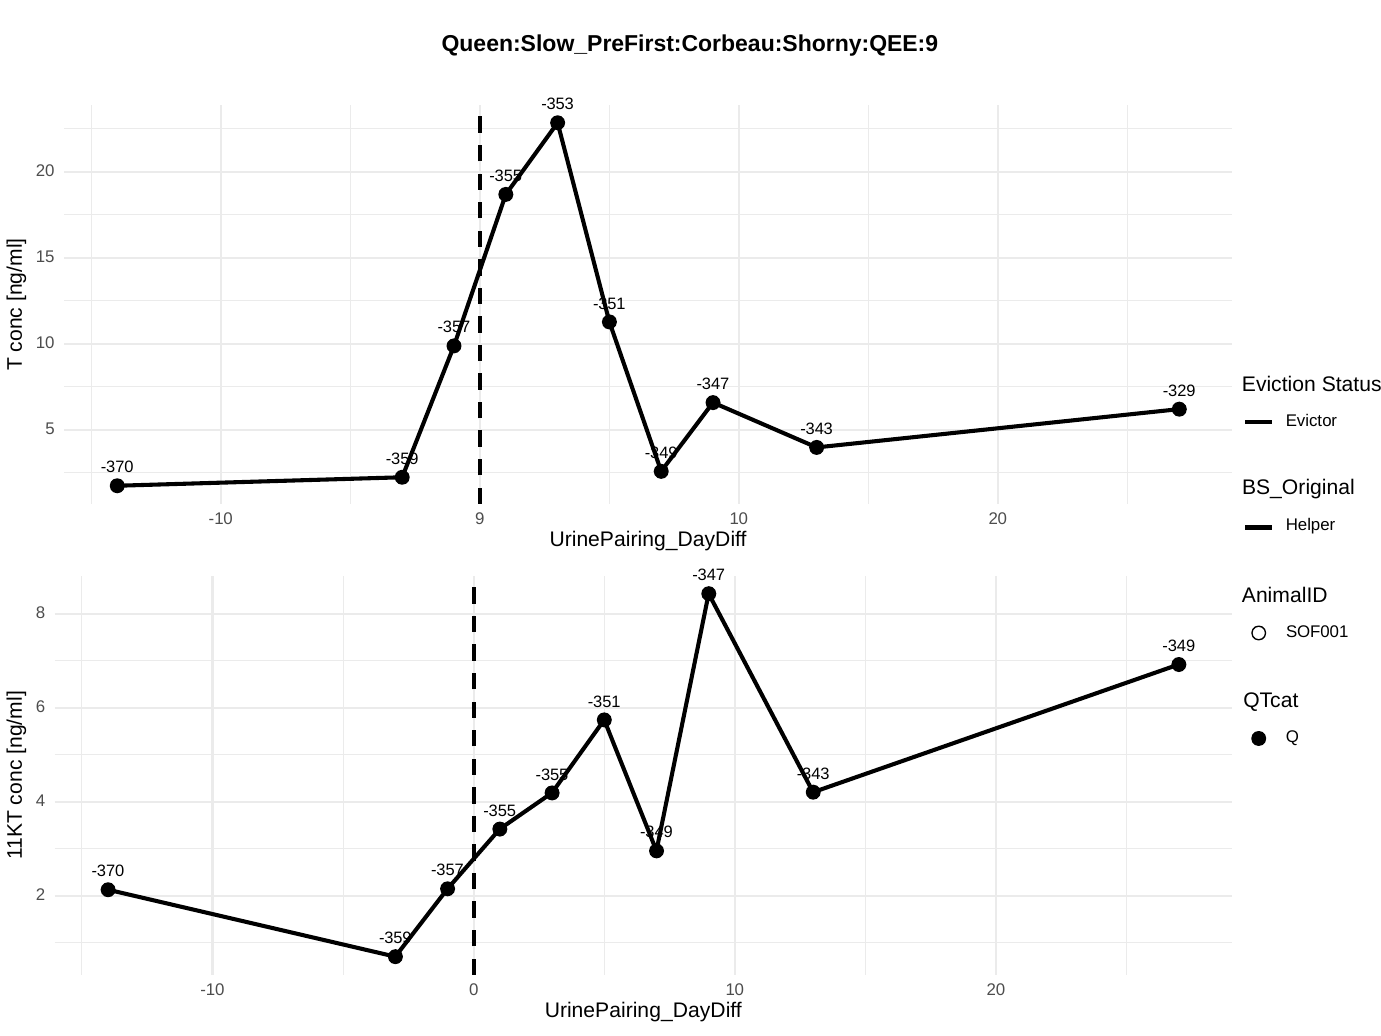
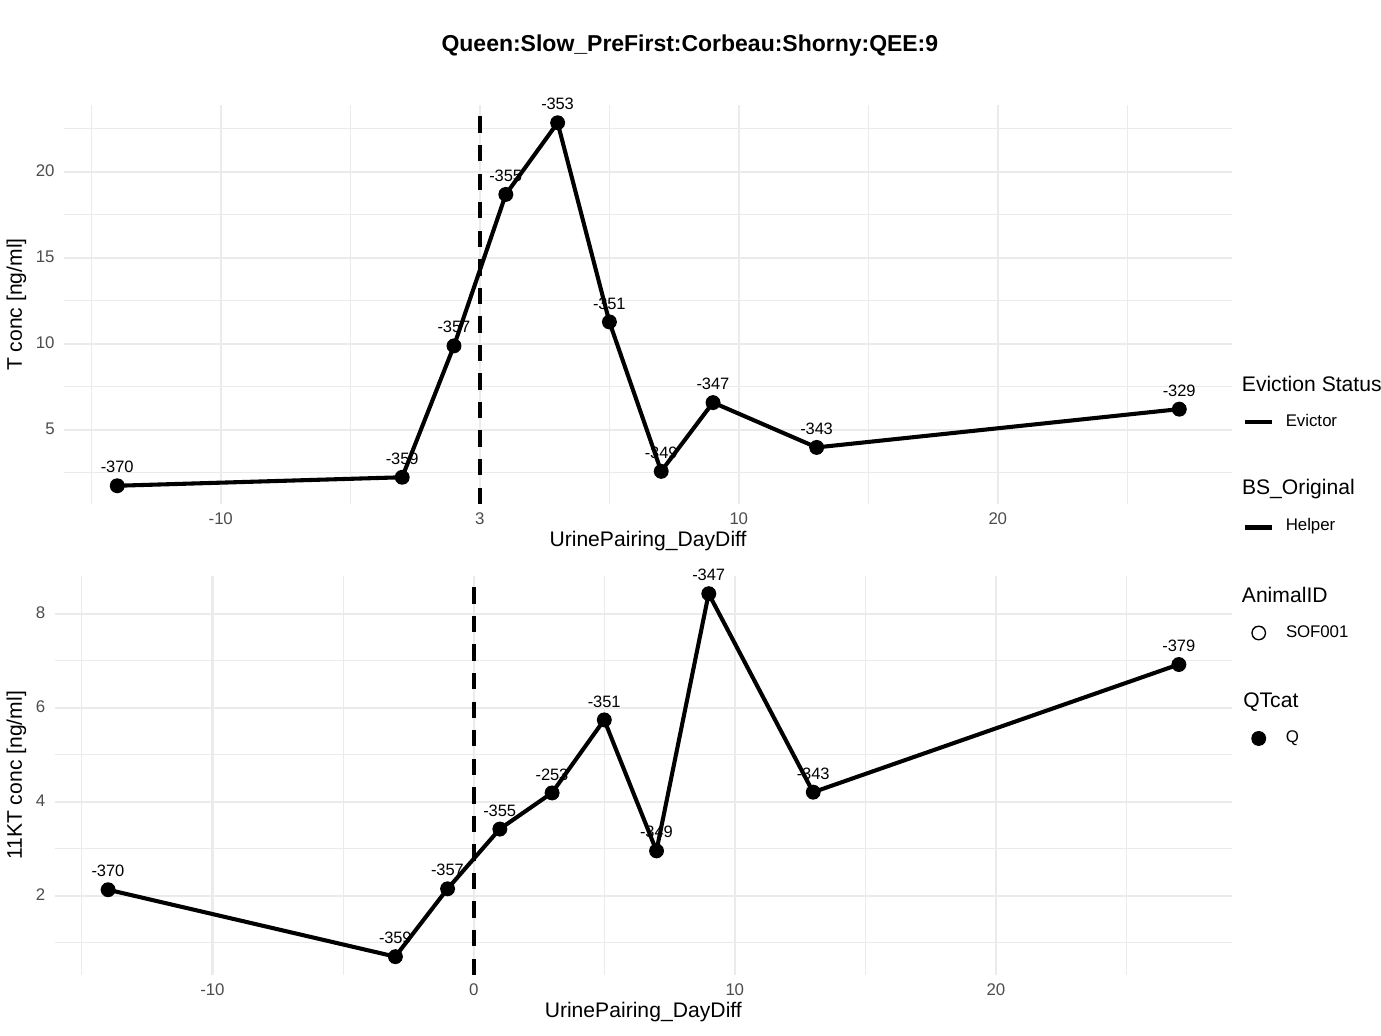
9: 9 -> 3
-349 at (1179, 646): -349 -> -379
-355 at (552, 774): -355 -> -253
